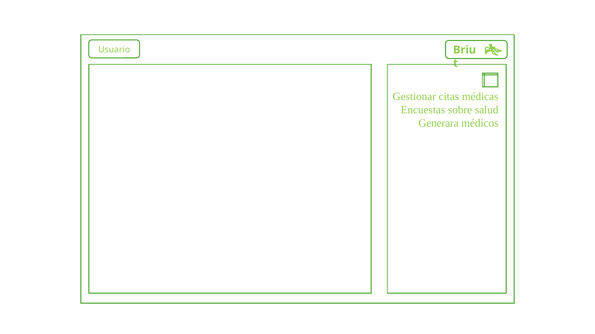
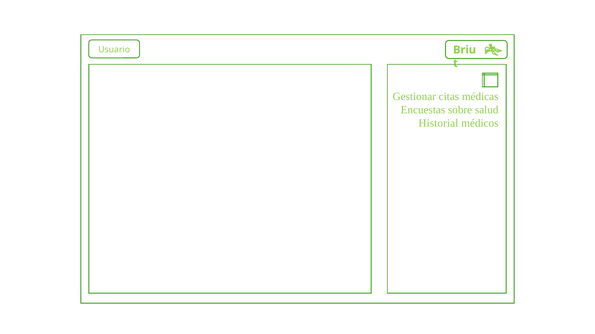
Generara: Generara -> Historial
